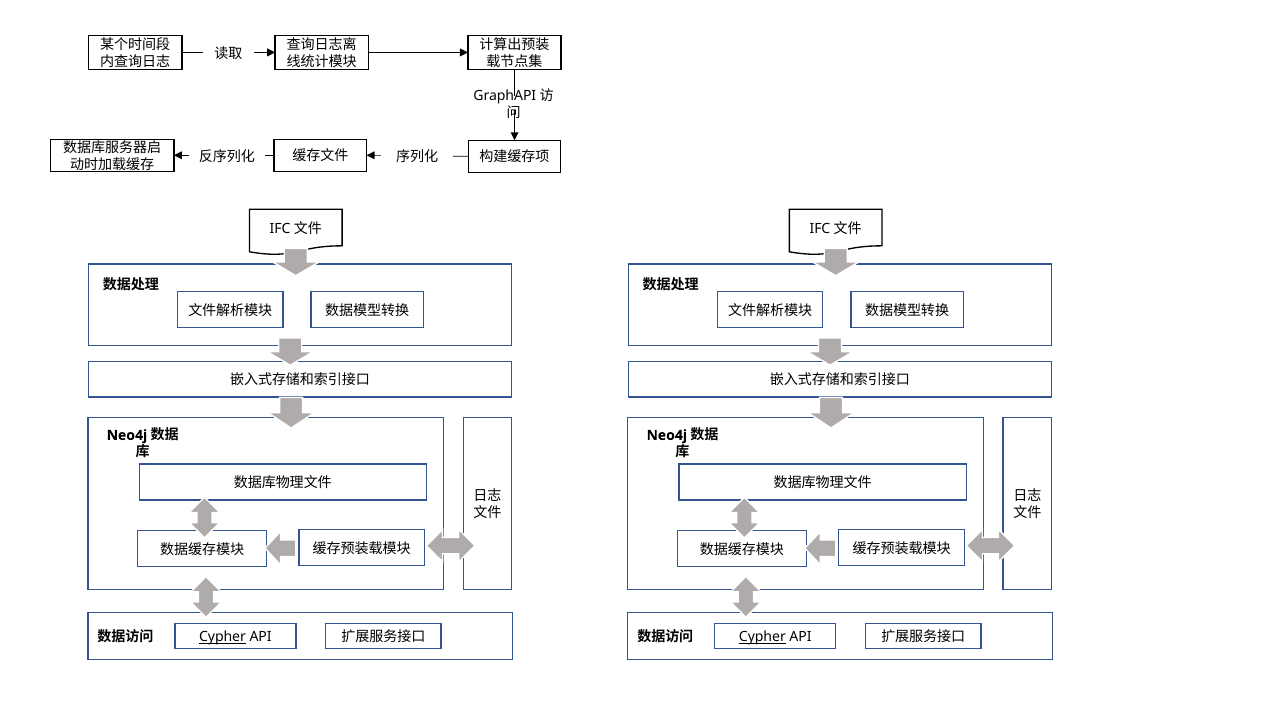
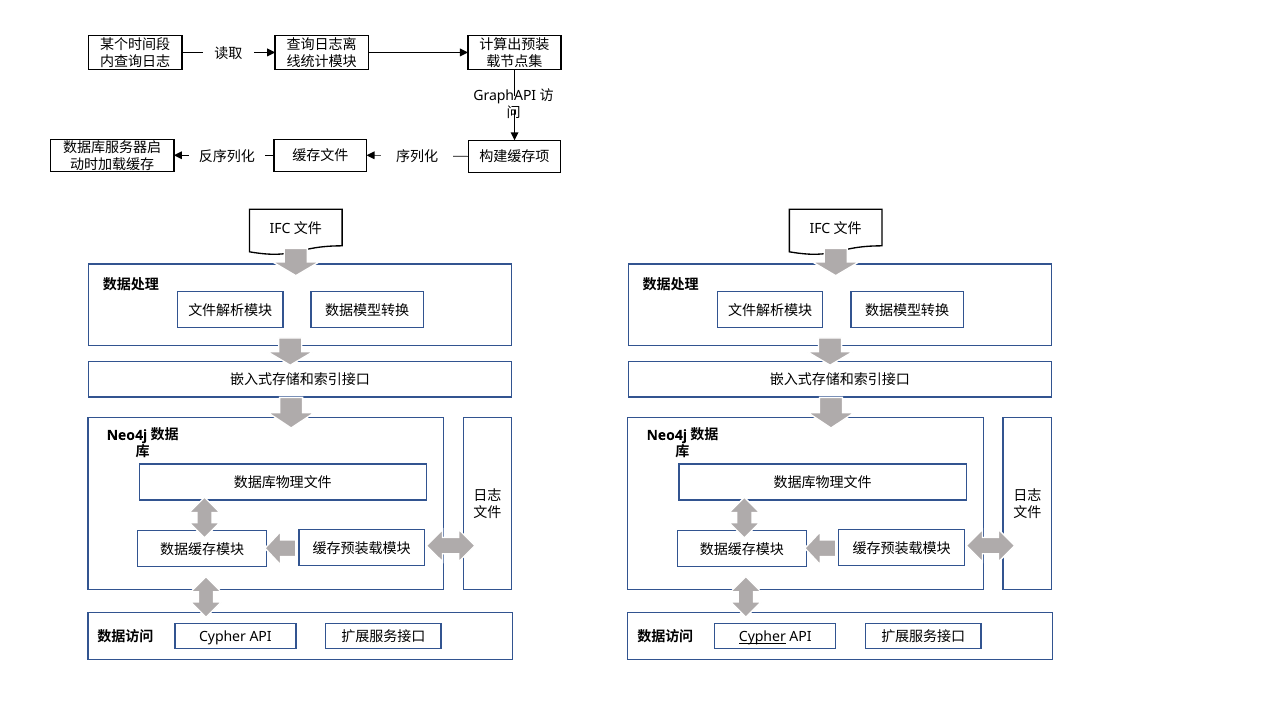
Cypher at (222, 637) underline: present -> none
